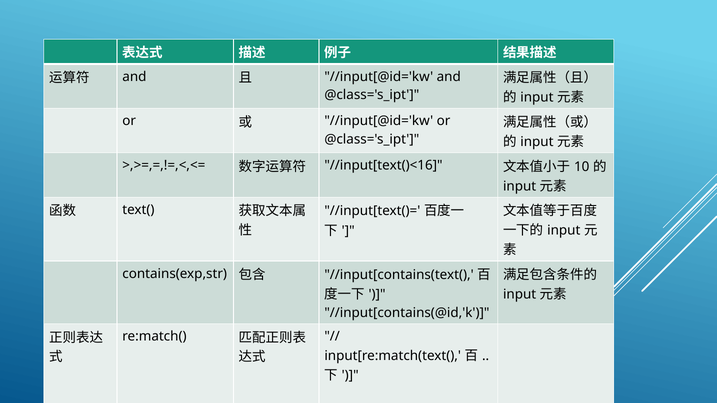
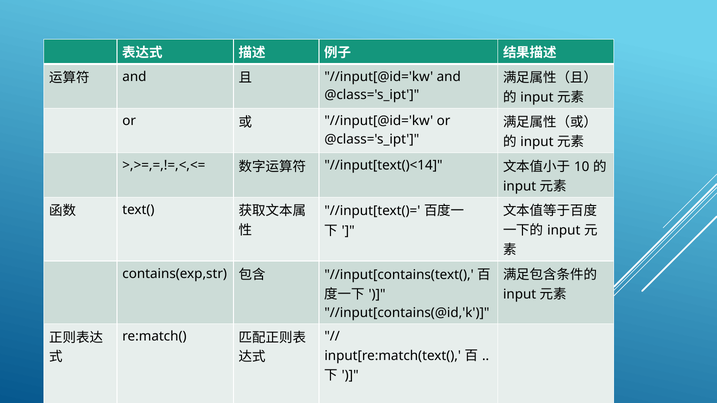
//input[text()<16: //input[text()<16 -> //input[text()<14
